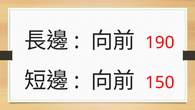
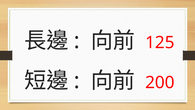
190: 190 -> 125
150: 150 -> 200
